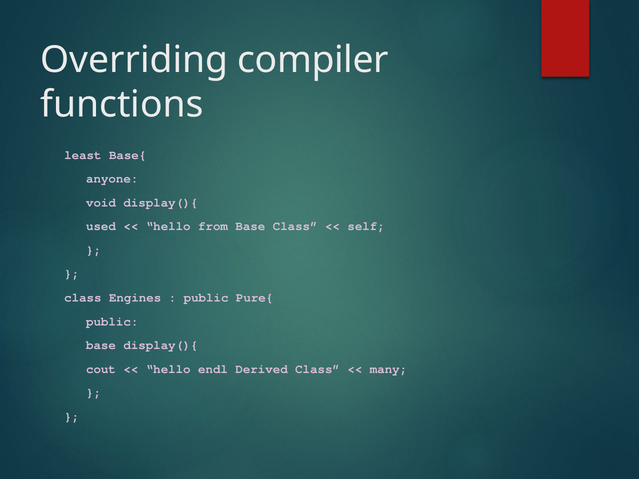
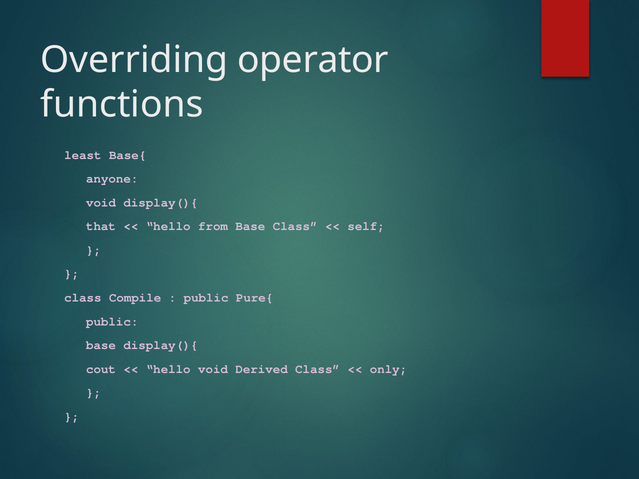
compiler: compiler -> operator
used: used -> that
Engines: Engines -> Compile
hello endl: endl -> void
many: many -> only
